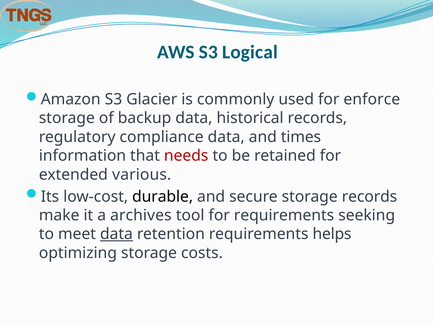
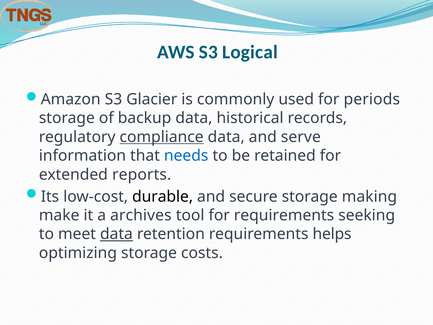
enforce: enforce -> periods
compliance underline: none -> present
times: times -> serve
needs colour: red -> blue
various: various -> reports
storage records: records -> making
